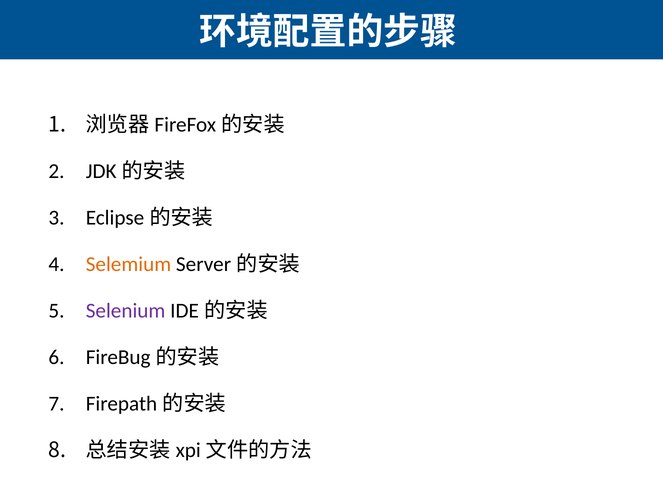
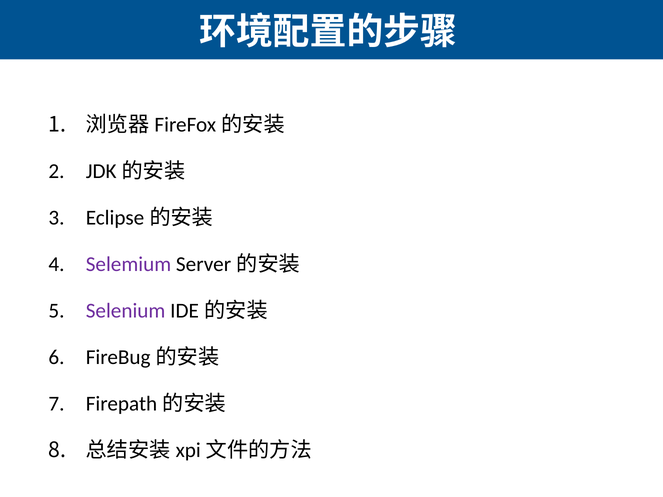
Selemium colour: orange -> purple
